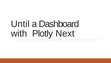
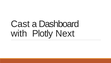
Until: Until -> Cast
